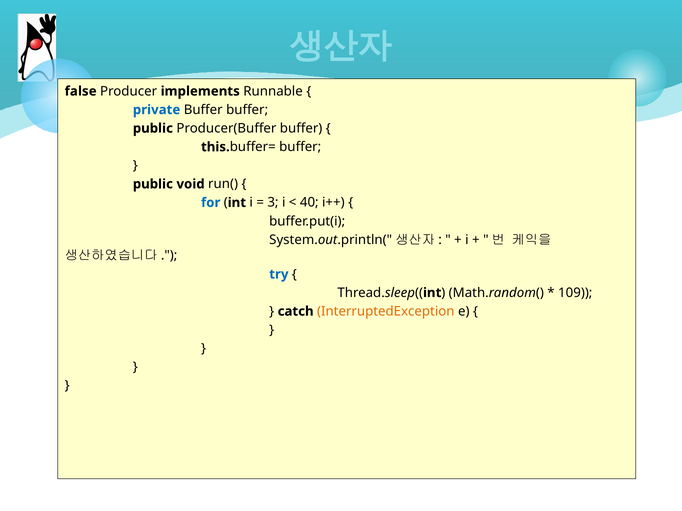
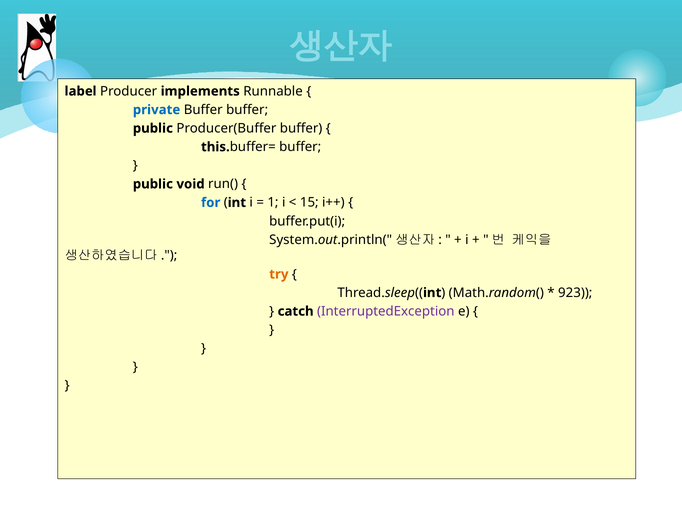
false: false -> label
3: 3 -> 1
40: 40 -> 15
try colour: blue -> orange
109: 109 -> 923
InterruptedException colour: orange -> purple
